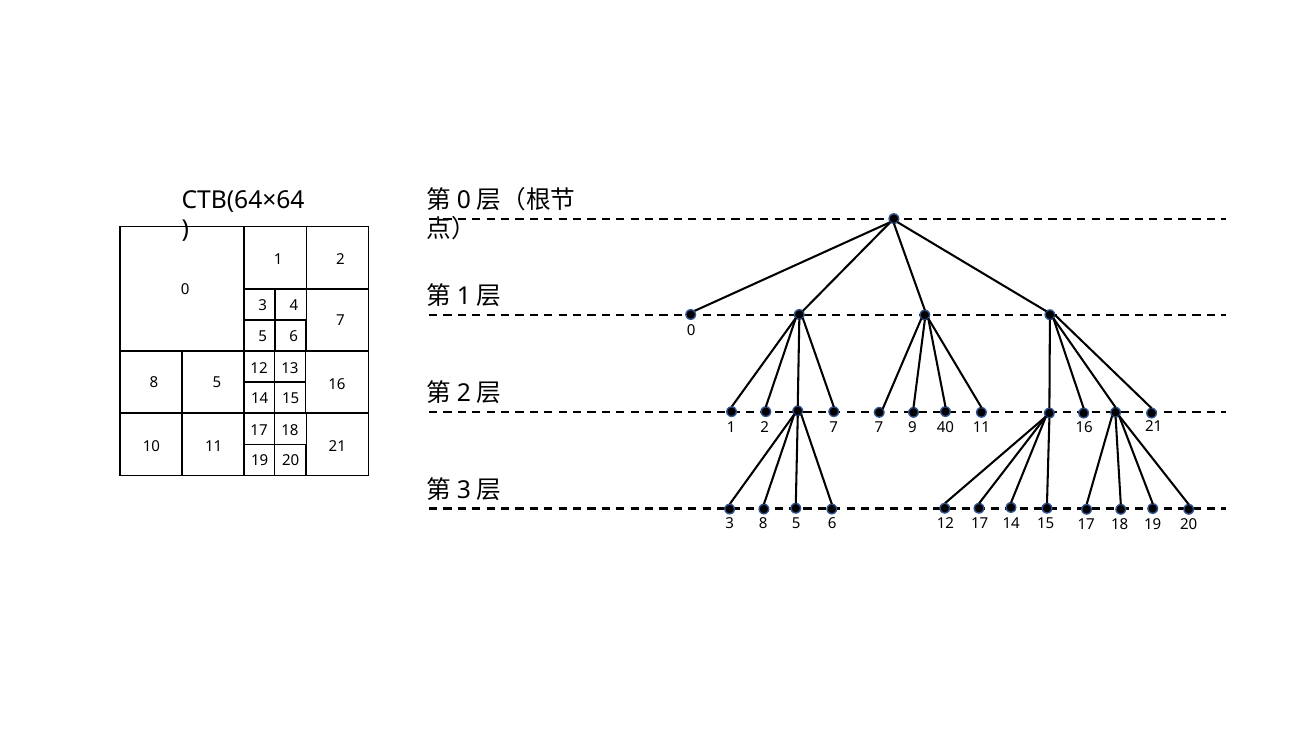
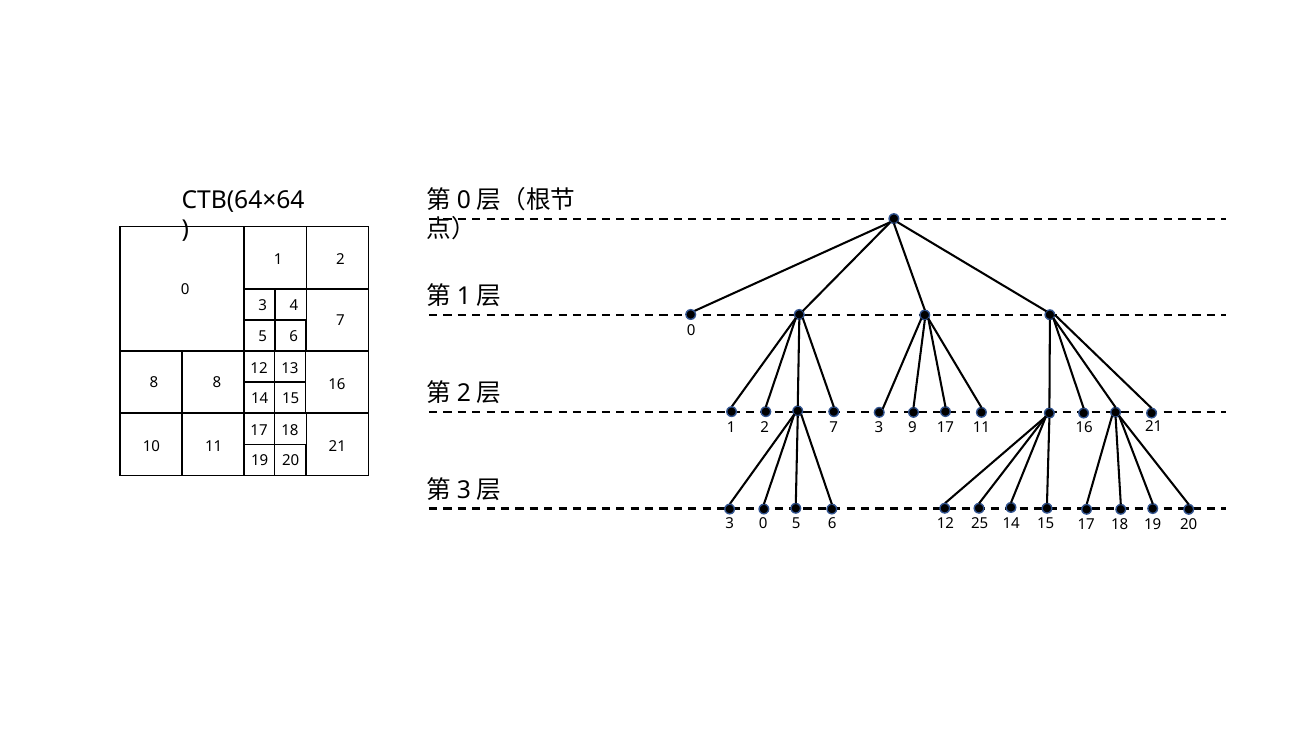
5 at (217, 383): 5 -> 8
7 7: 7 -> 3
9 40: 40 -> 17
3 8: 8 -> 0
12 17: 17 -> 25
